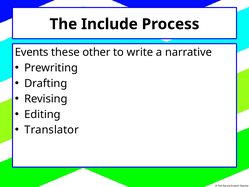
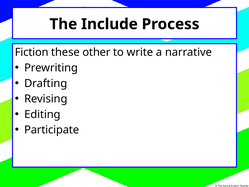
Events: Events -> Fiction
Translator: Translator -> Participate
